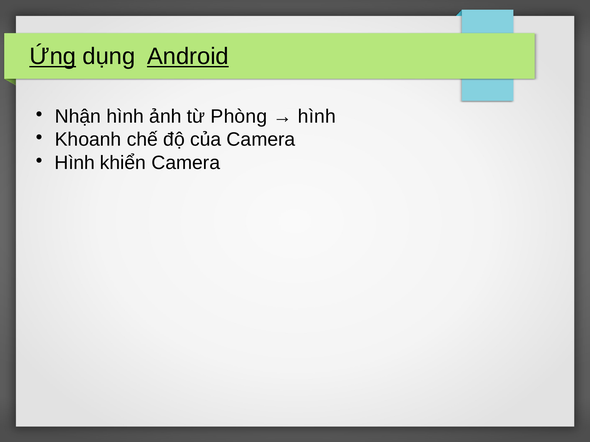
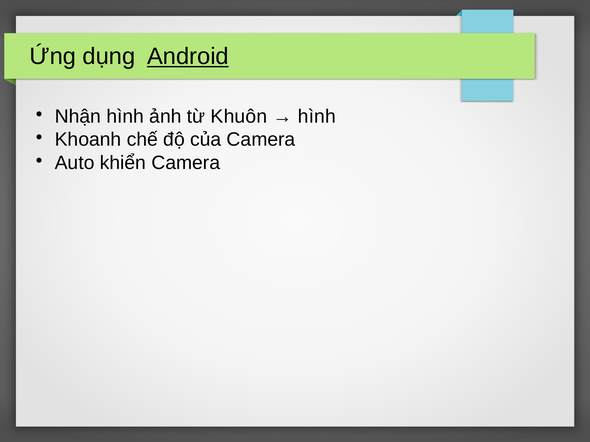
Ứng underline: present -> none
Phòng: Phòng -> Khuôn
Hình at (75, 163): Hình -> Auto
